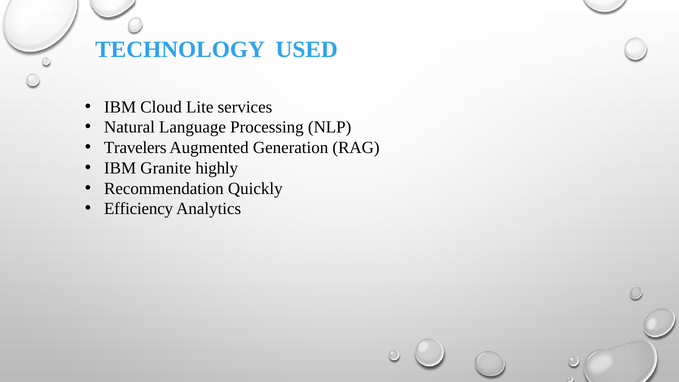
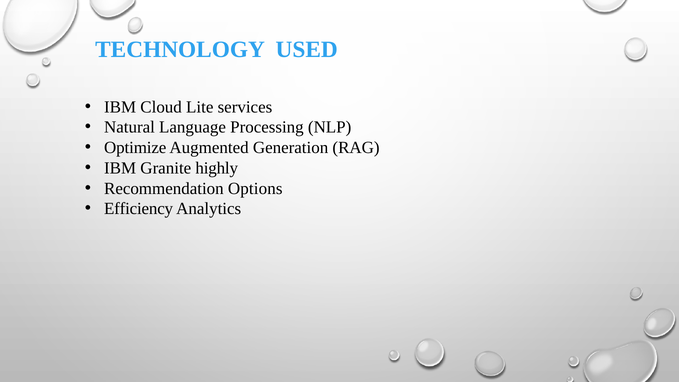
Travelers: Travelers -> Optimize
Quickly: Quickly -> Options
